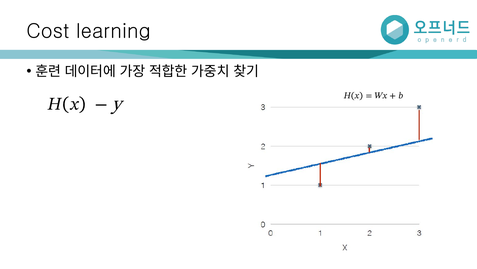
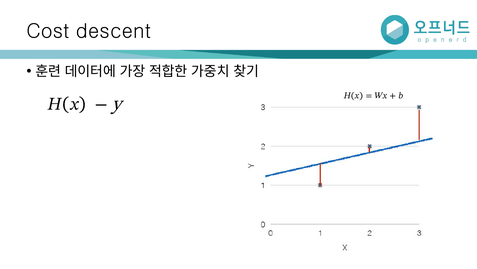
learning: learning -> descent
